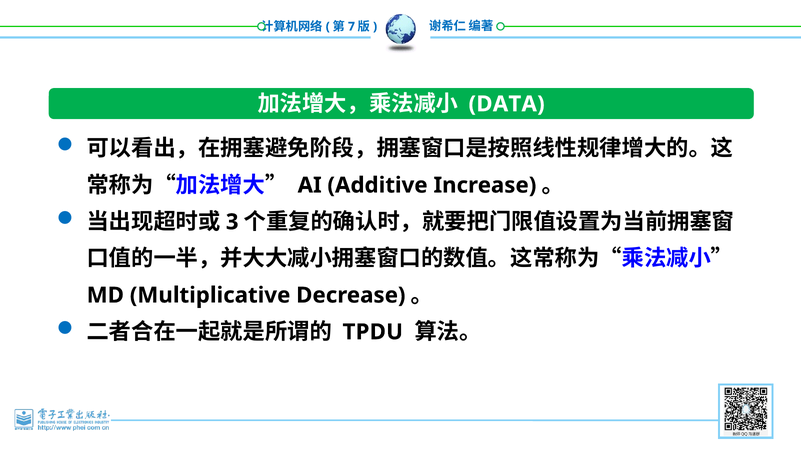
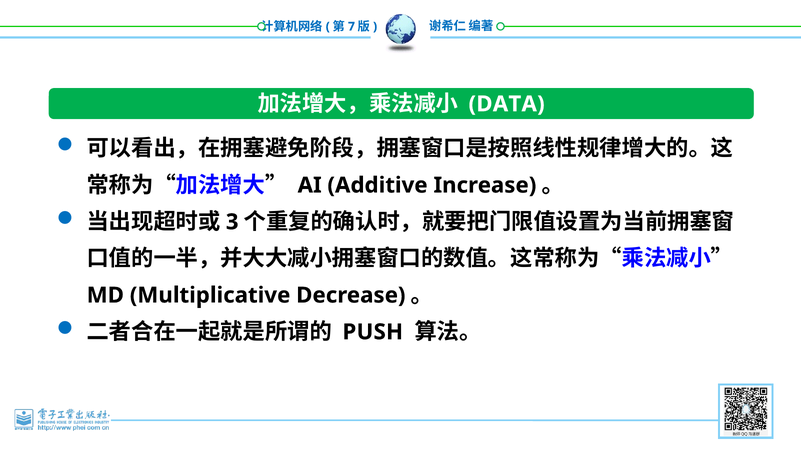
TPDU: TPDU -> PUSH
